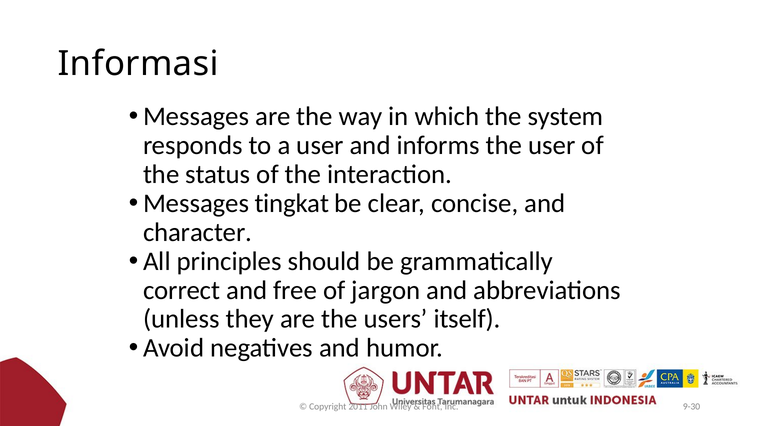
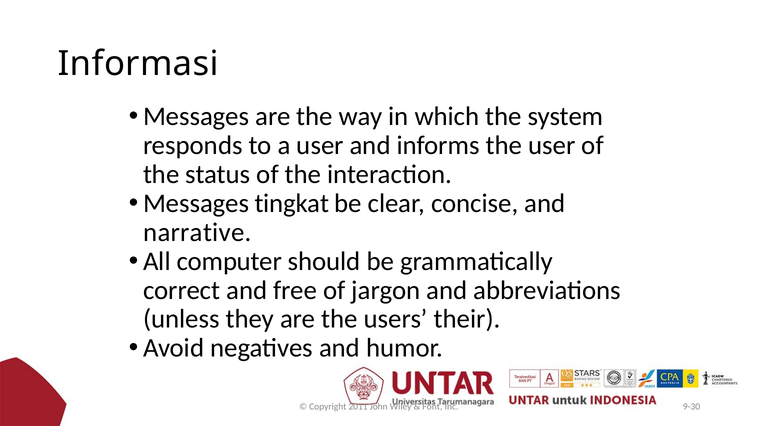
character: character -> narrative
principles: principles -> computer
itself: itself -> their
